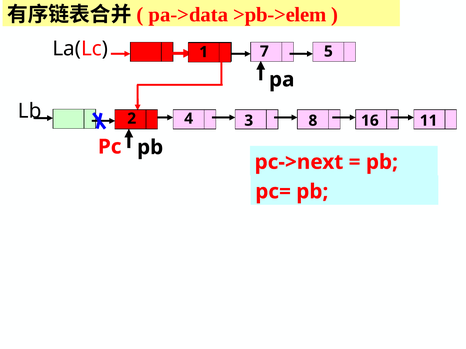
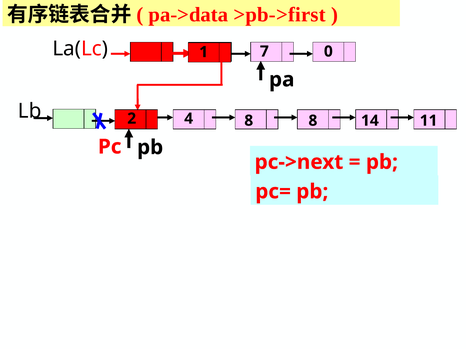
>pb->elem: >pb->elem -> >pb->first
5: 5 -> 0
4 3: 3 -> 8
16: 16 -> 14
